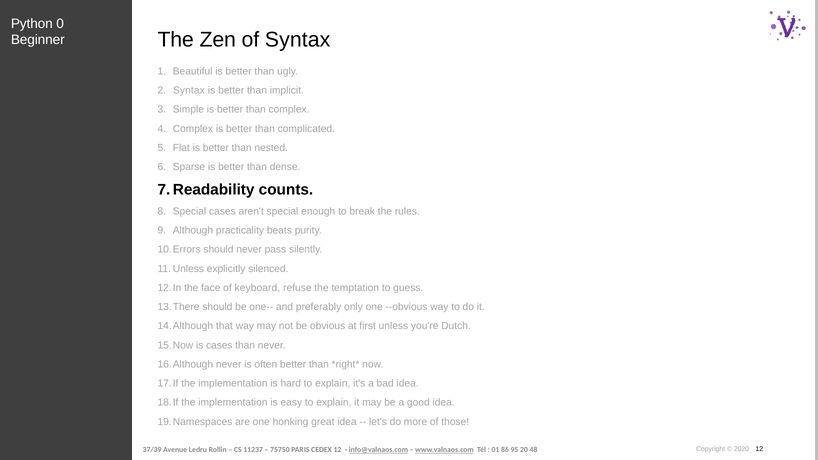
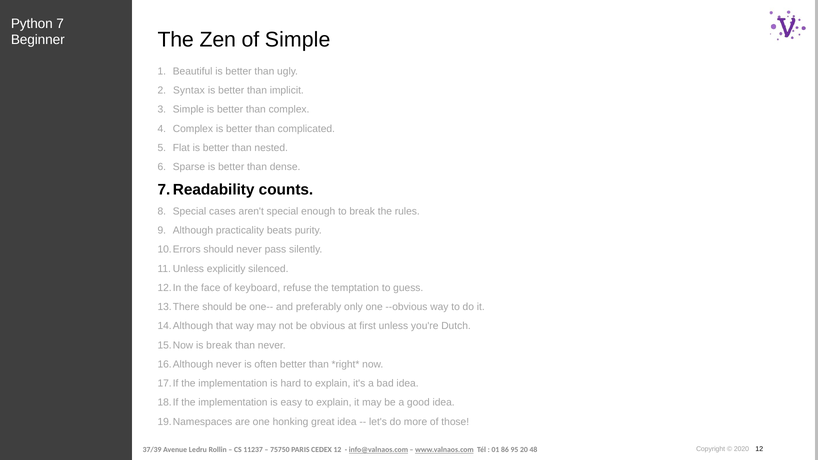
0: 0 -> 7
of Syntax: Syntax -> Simple
is cases: cases -> break
